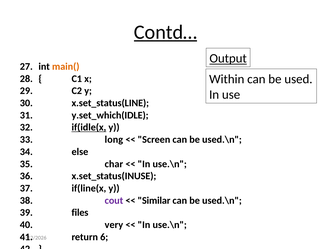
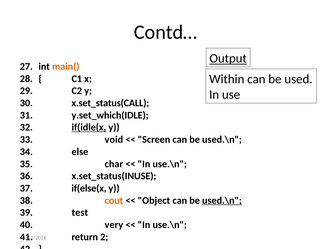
Contd… underline: present -> none
x.set_status(LINE: x.set_status(LINE -> x.set_status(CALL
long: long -> void
if(line(x: if(line(x -> if(else(x
cout colour: purple -> orange
Similar: Similar -> Object
used.\n at (222, 200) underline: none -> present
files: files -> test
6: 6 -> 2
